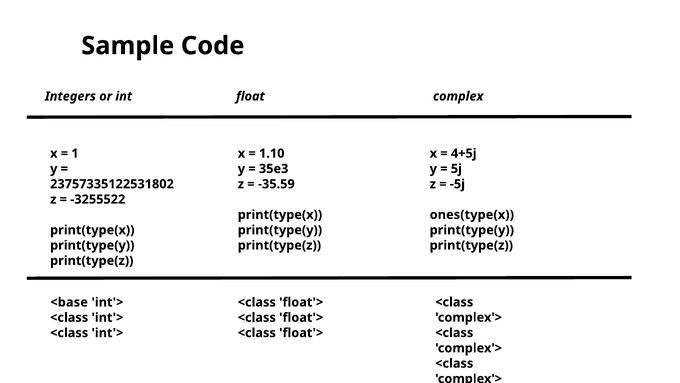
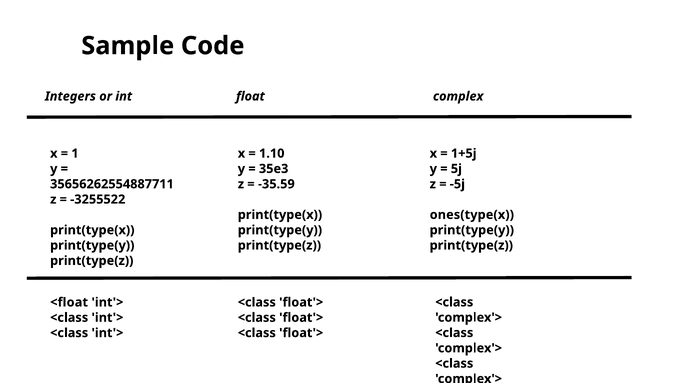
4+5j: 4+5j -> 1+5j
23757335122531802: 23757335122531802 -> 35656262554887711
<base: <base -> <float
